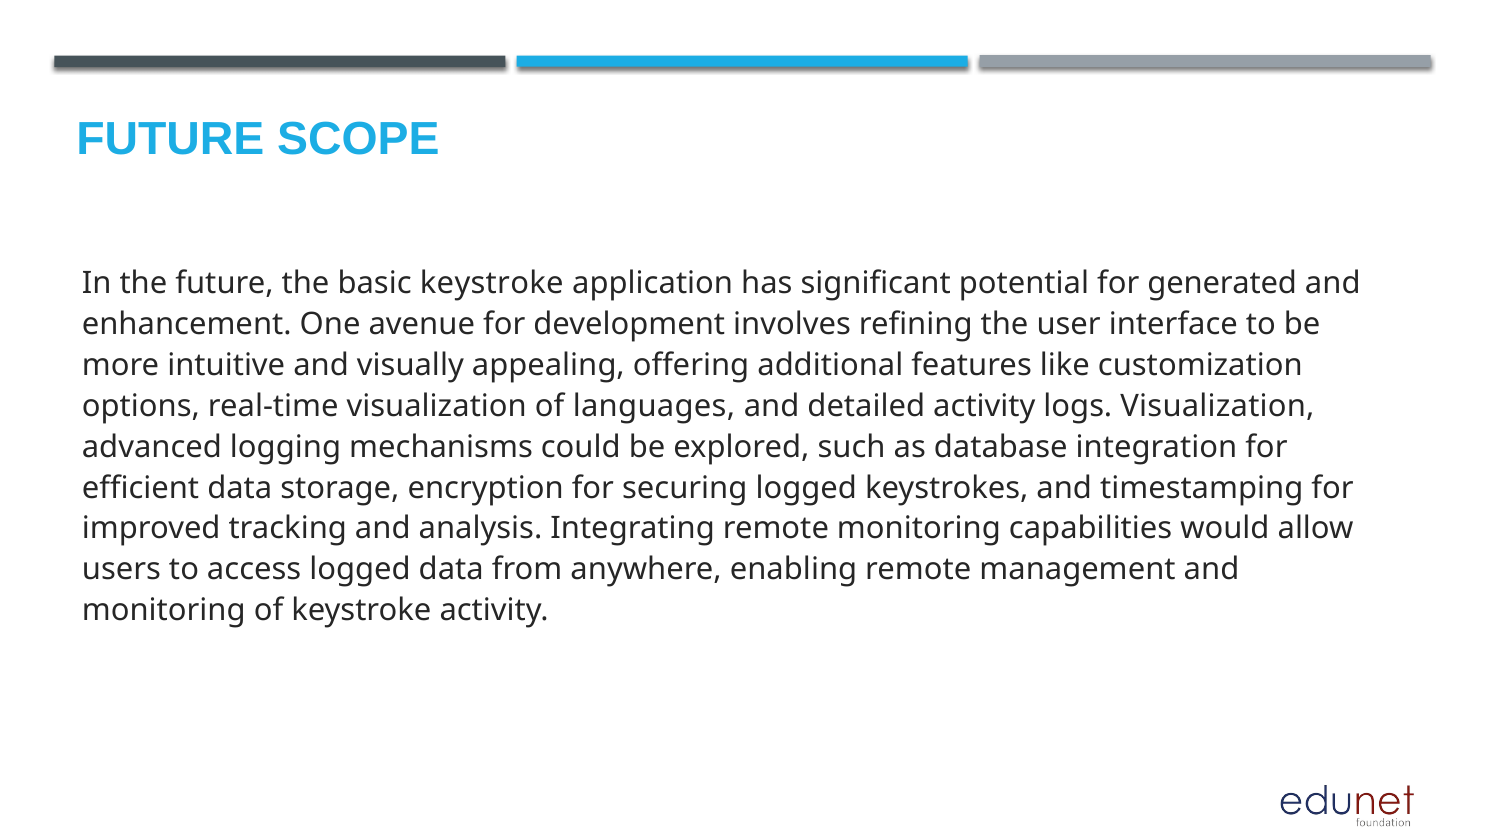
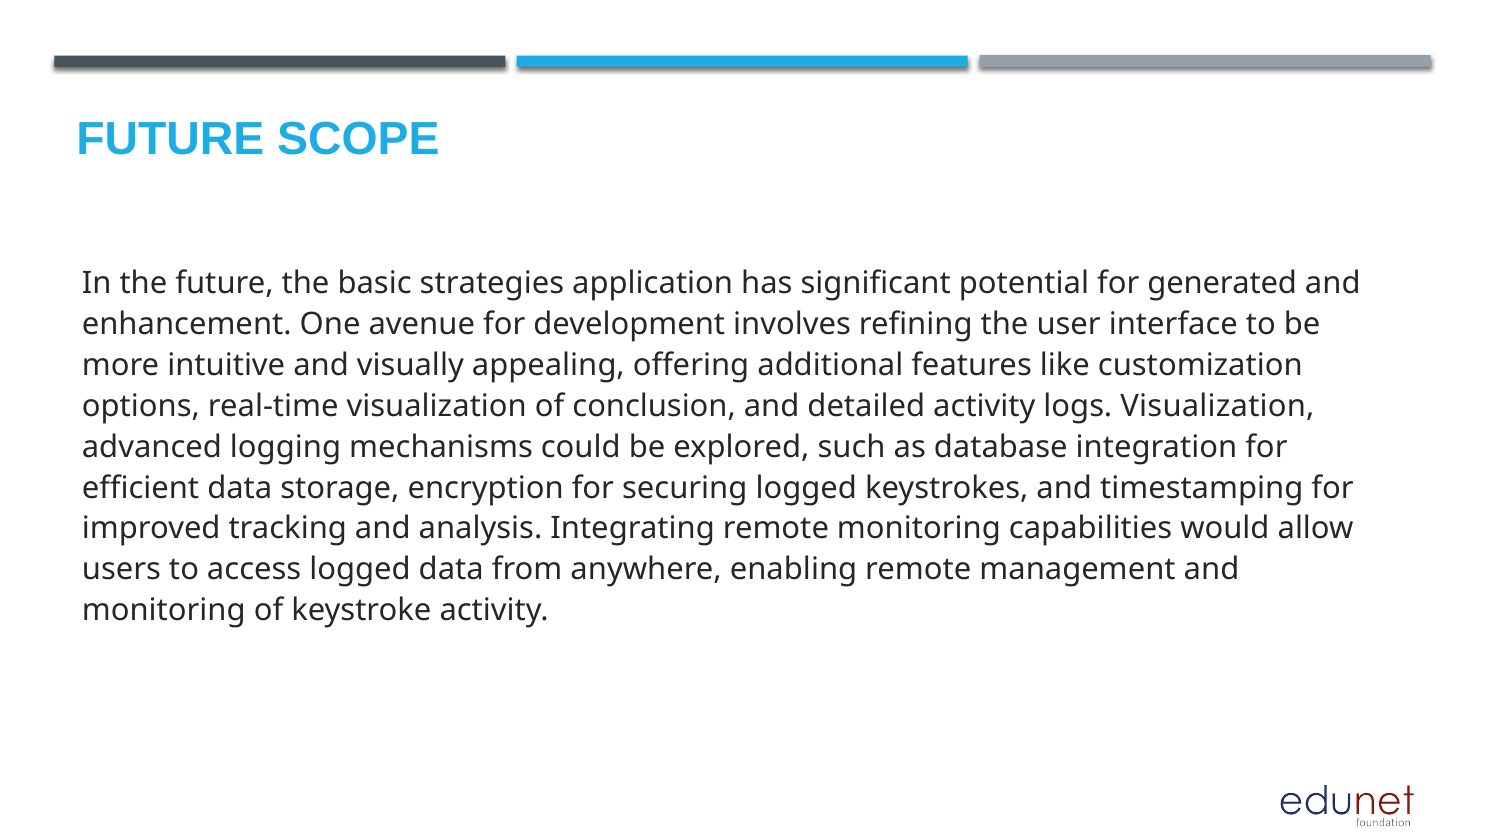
basic keystroke: keystroke -> strategies
languages: languages -> conclusion
